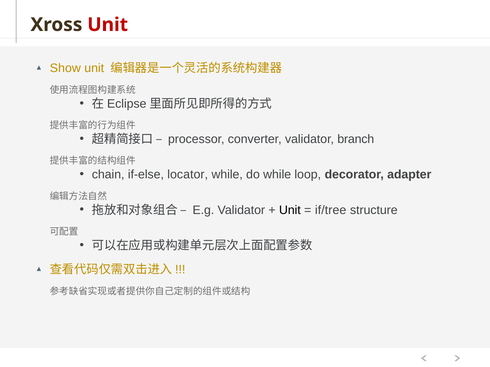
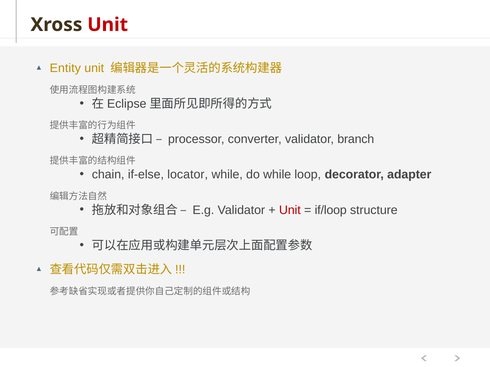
Show: Show -> Entity
Unit at (290, 210) colour: black -> red
if/tree: if/tree -> if/loop
